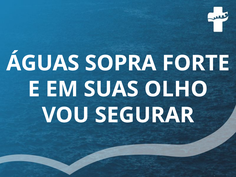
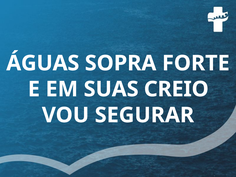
OLHO: OLHO -> CREIO
